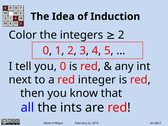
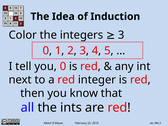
2 at (121, 35): 2 -> 3
